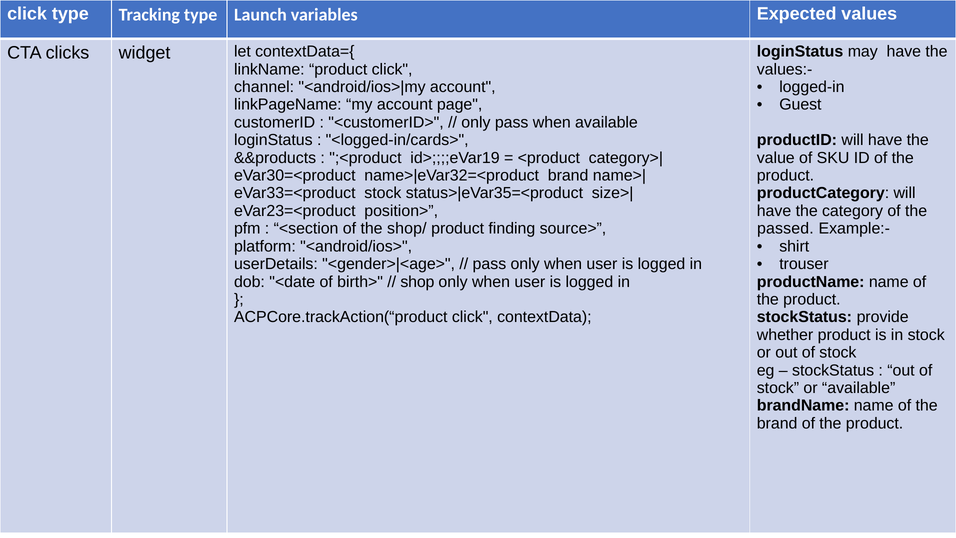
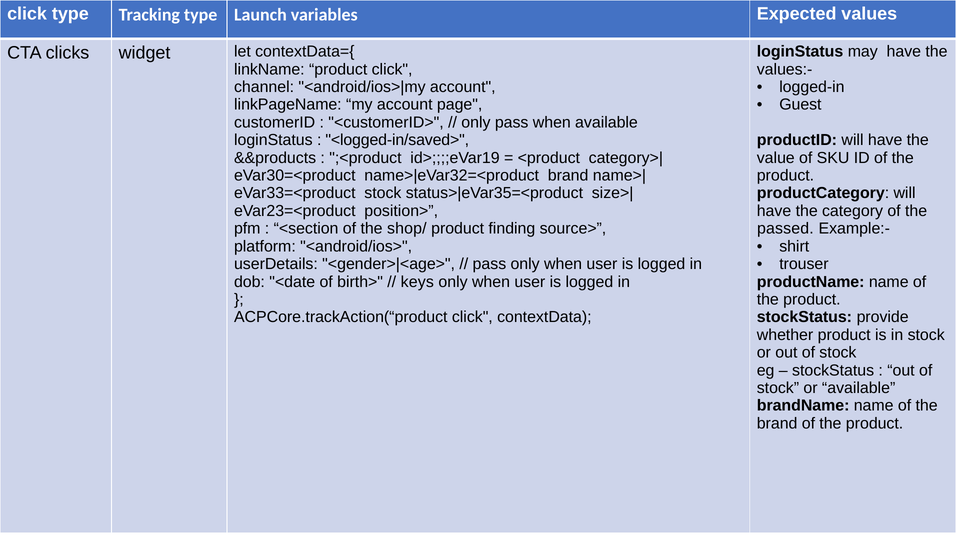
<logged-in/cards>: <logged-in/cards> -> <logged-in/saved>
shop: shop -> keys
